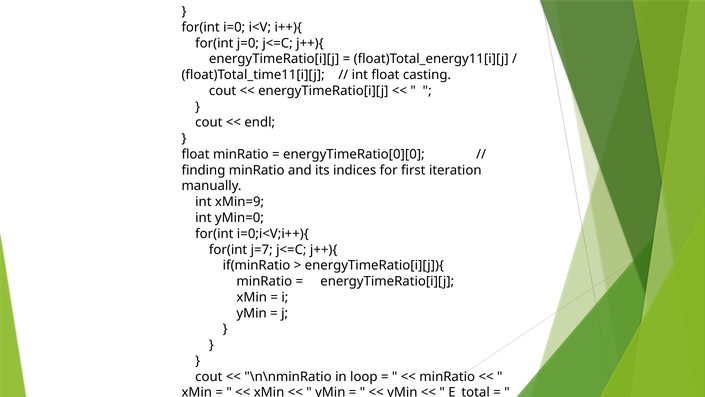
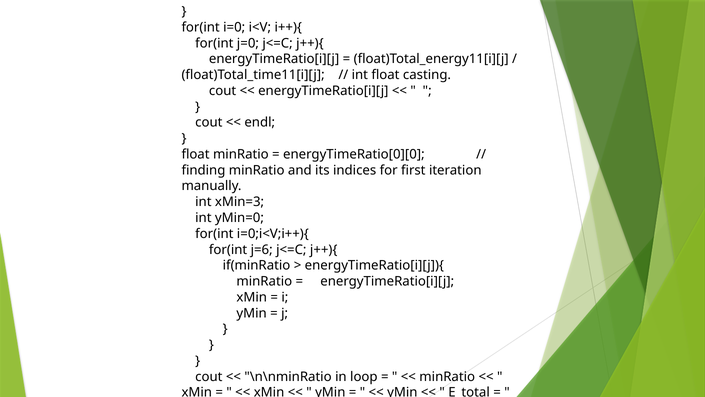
xMin=9: xMin=9 -> xMin=3
j=7: j=7 -> j=6
